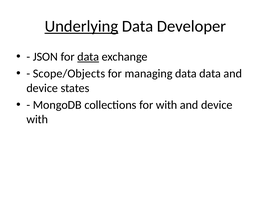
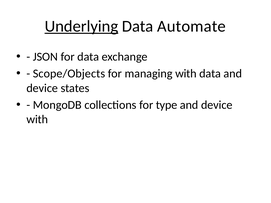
Developer: Developer -> Automate
data at (88, 57) underline: present -> none
managing data: data -> with
for with: with -> type
